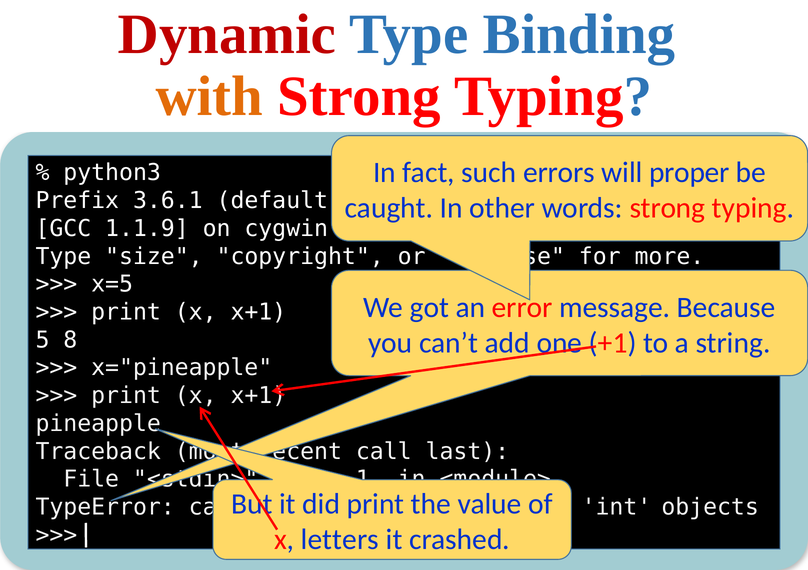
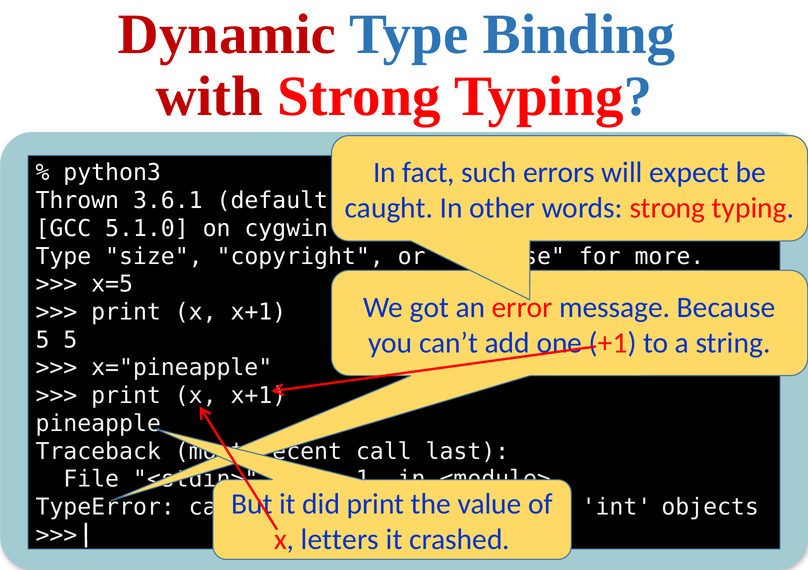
with colour: orange -> red
proper: proper -> expect
Prefix: Prefix -> Thrown
1.1.9: 1.1.9 -> 5.1.0
5 8: 8 -> 5
